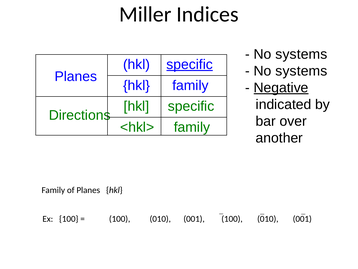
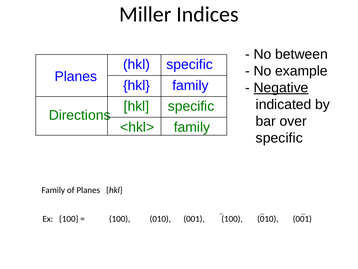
systems at (301, 54): systems -> between
specific at (190, 64) underline: present -> none
systems at (301, 71): systems -> example
another at (279, 138): another -> specific
